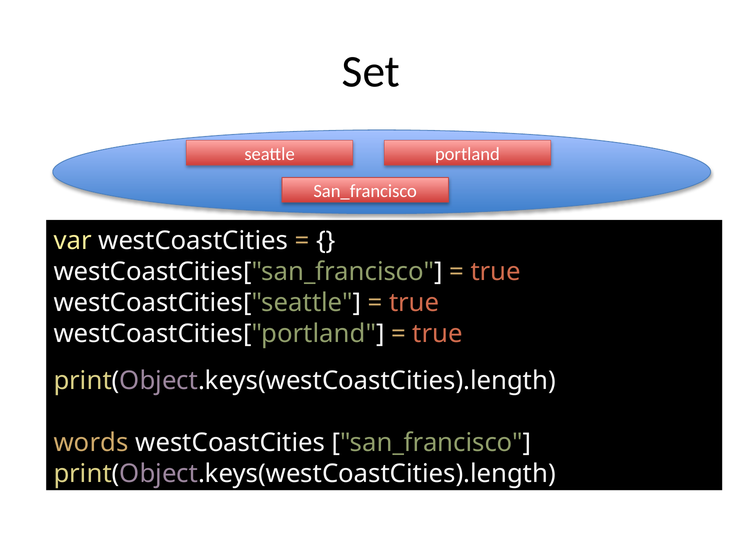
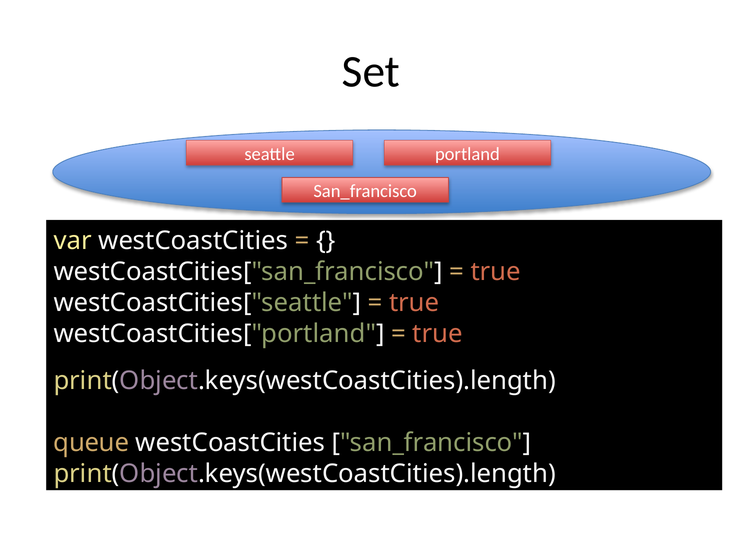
words: words -> queue
